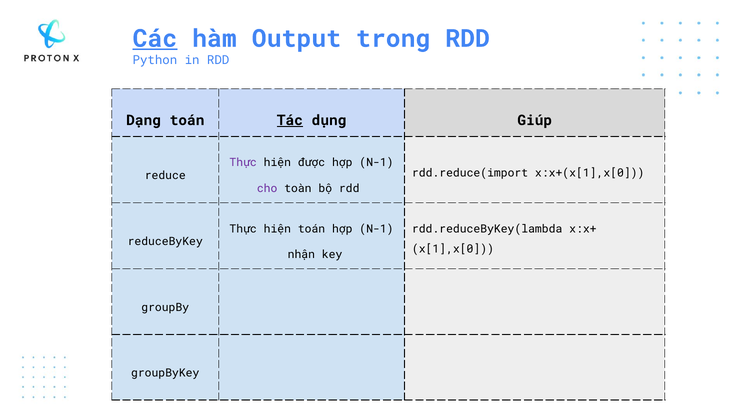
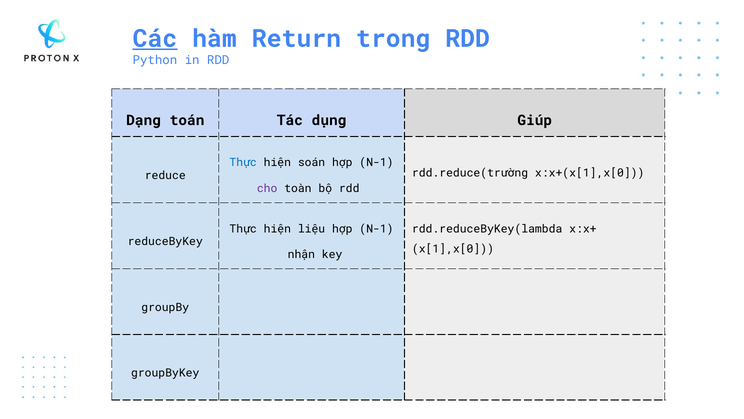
Output: Output -> Return
Tác underline: present -> none
Thực at (243, 162) colour: purple -> blue
được: được -> soán
rdd.reduce(import: rdd.reduce(import -> rdd.reduce(trường
hiện toán: toán -> liệu
